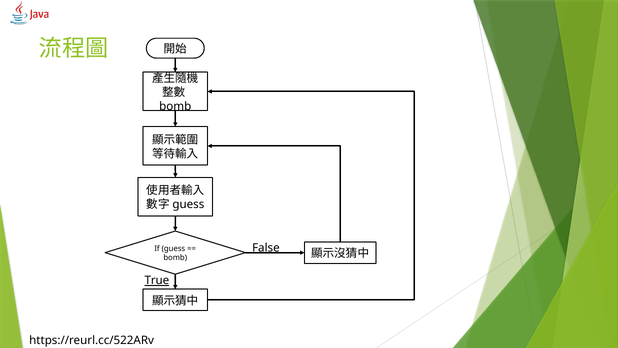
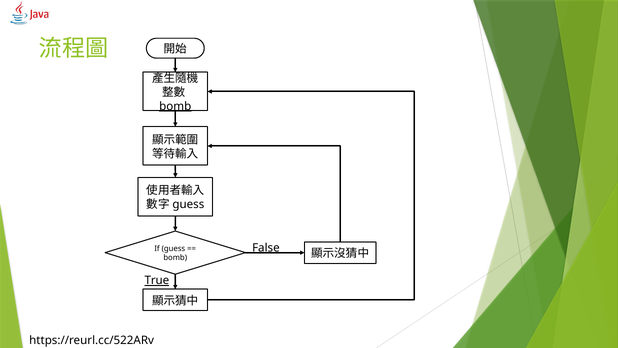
bomb at (175, 106) underline: none -> present
